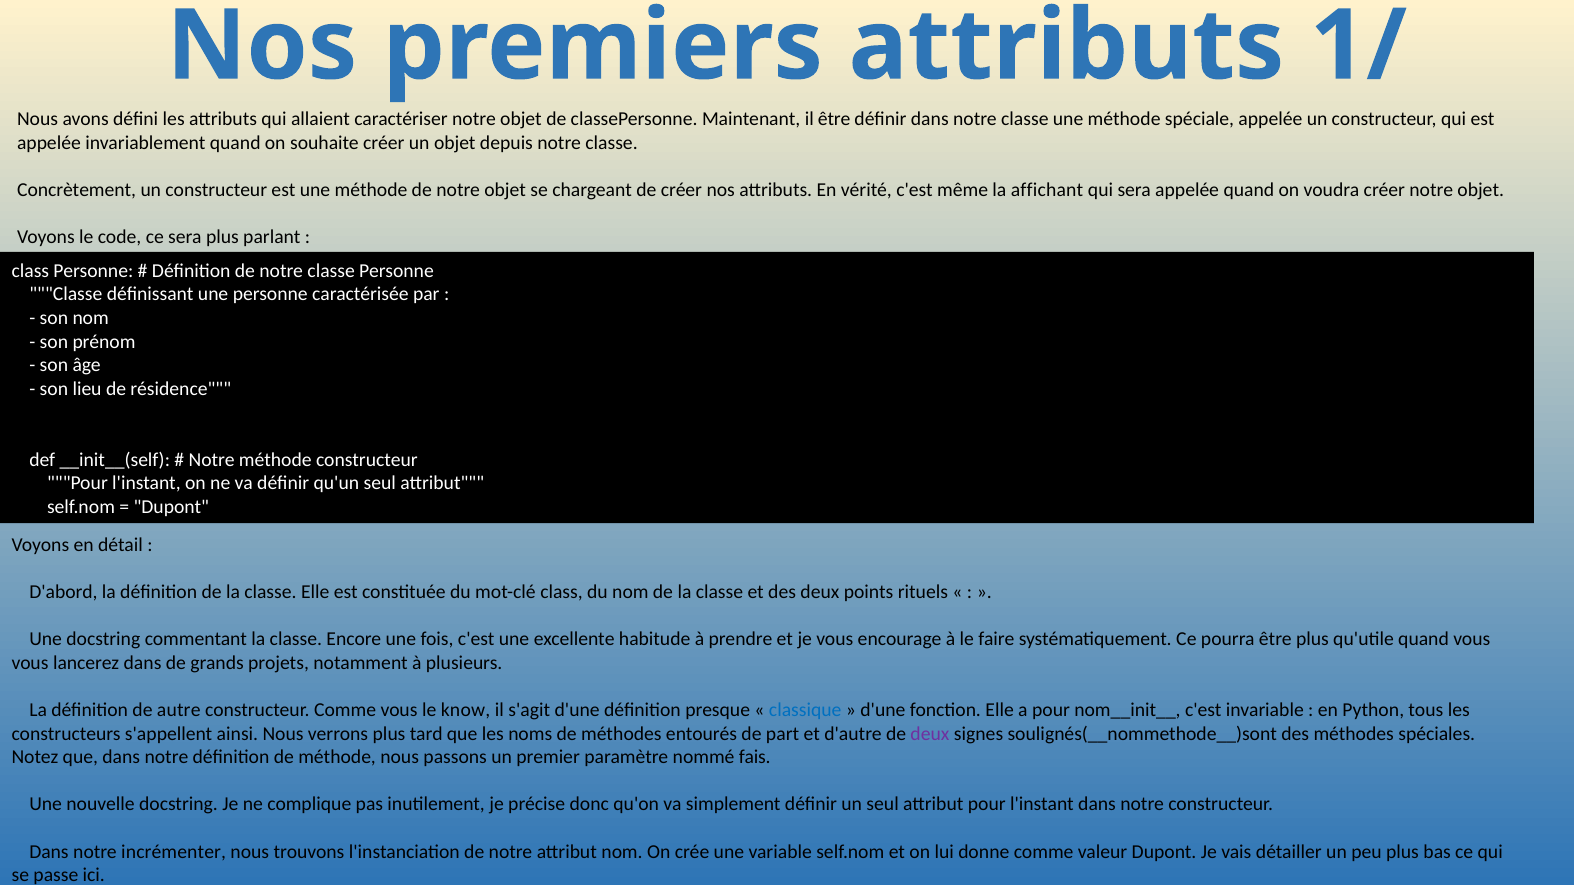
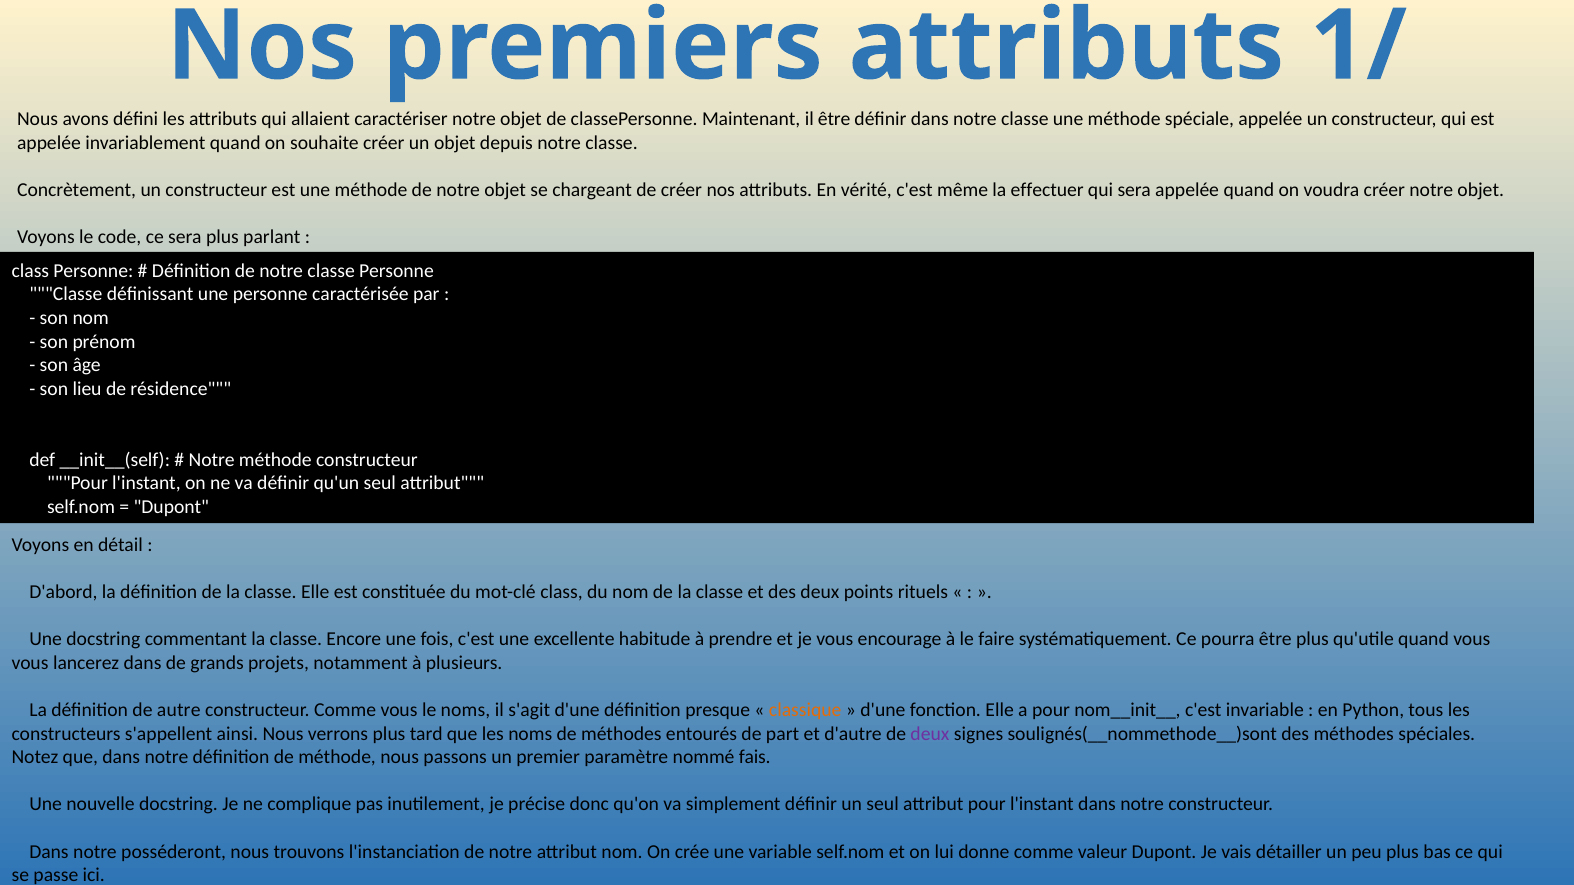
affichant: affichant -> effectuer
le know: know -> noms
classique colour: blue -> orange
incrémenter: incrémenter -> posséderont
